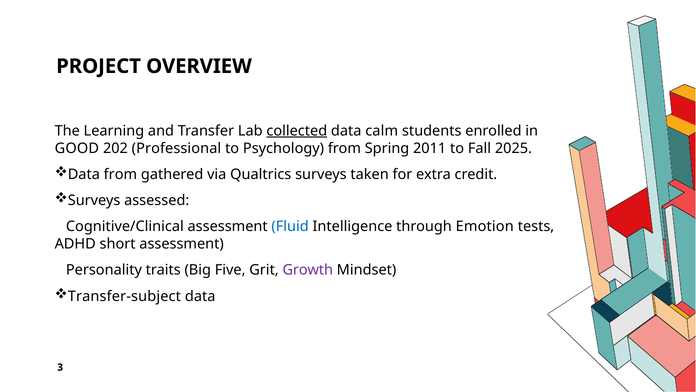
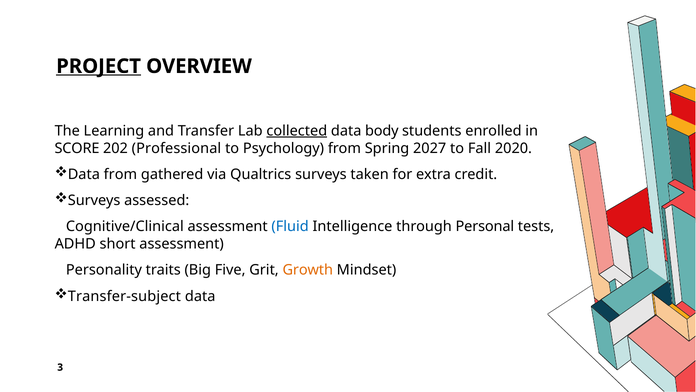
PROJECT underline: none -> present
calm: calm -> body
GOOD: GOOD -> SCORE
2011: 2011 -> 2027
2025: 2025 -> 2020
Emotion: Emotion -> Personal
Growth colour: purple -> orange
